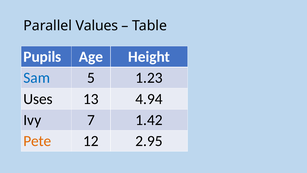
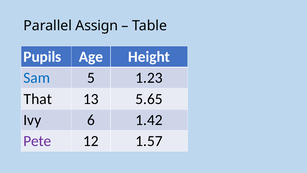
Values: Values -> Assign
Uses: Uses -> That
4.94: 4.94 -> 5.65
7: 7 -> 6
Pete colour: orange -> purple
2.95: 2.95 -> 1.57
